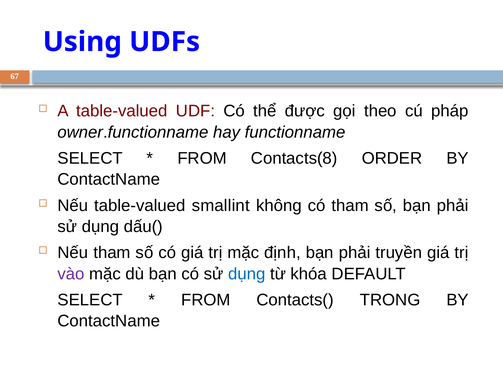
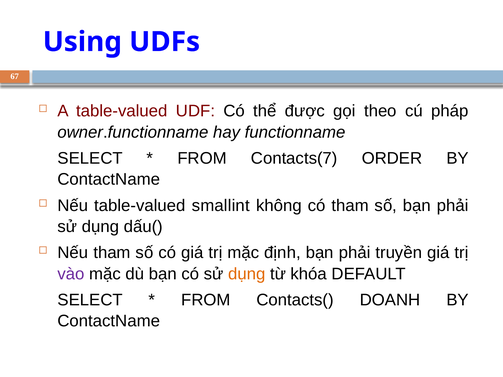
Contacts(8: Contacts(8 -> Contacts(7
dụng at (247, 274) colour: blue -> orange
TRONG: TRONG -> DOANH
